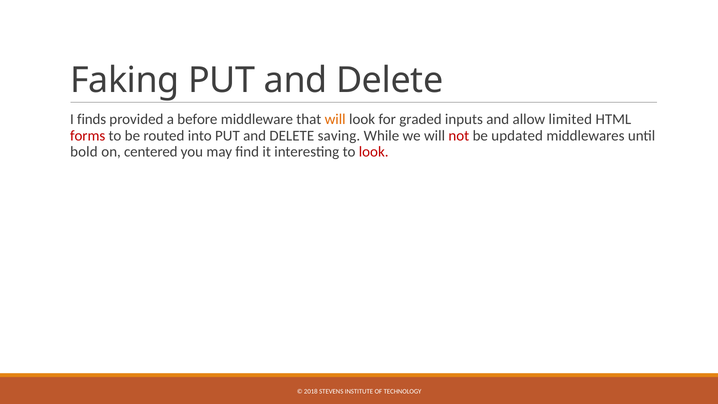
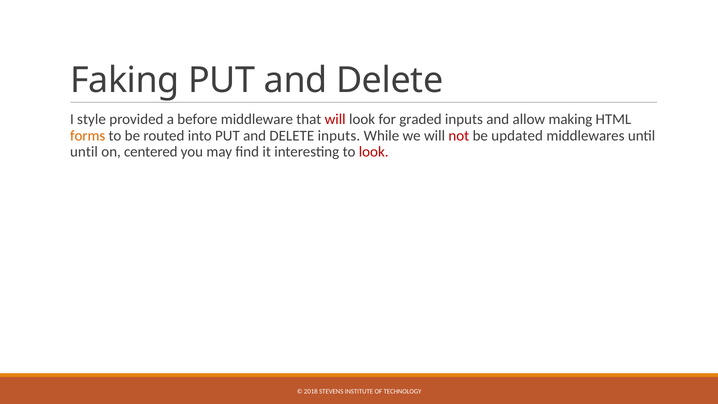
finds: finds -> style
will at (335, 119) colour: orange -> red
limited: limited -> making
forms colour: red -> orange
DELETE saving: saving -> inputs
bold at (84, 152): bold -> until
